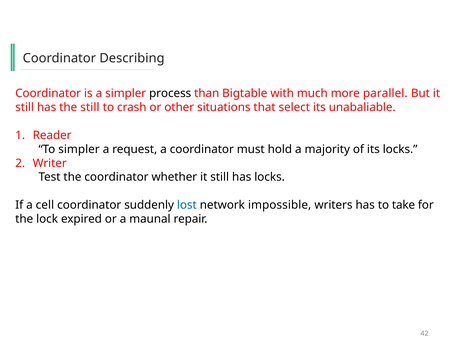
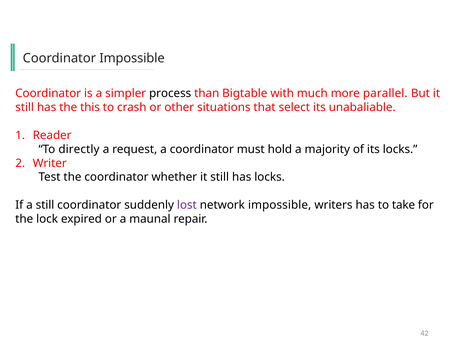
Coordinator Describing: Describing -> Impossible
the still: still -> this
To simpler: simpler -> directly
a cell: cell -> still
lost colour: blue -> purple
